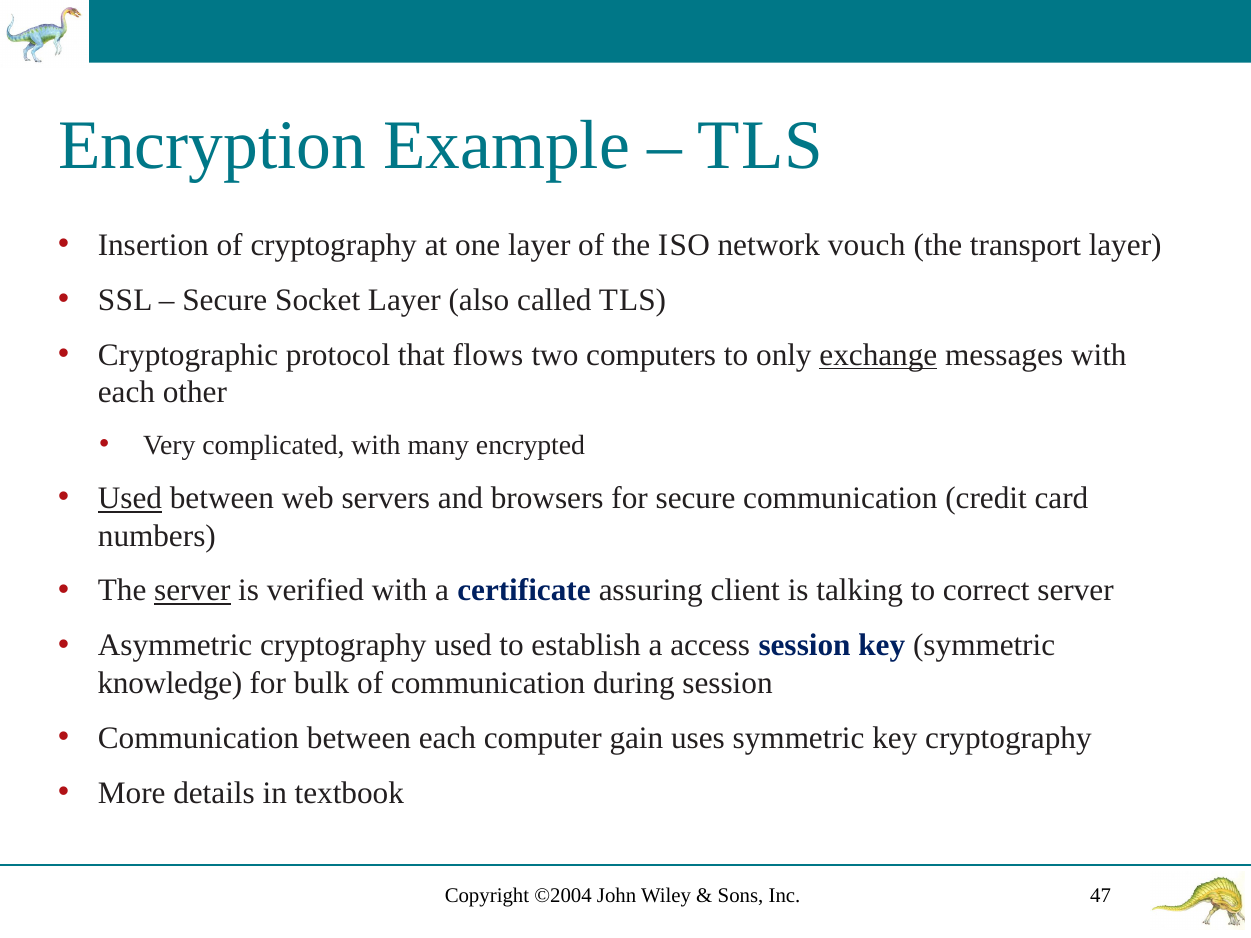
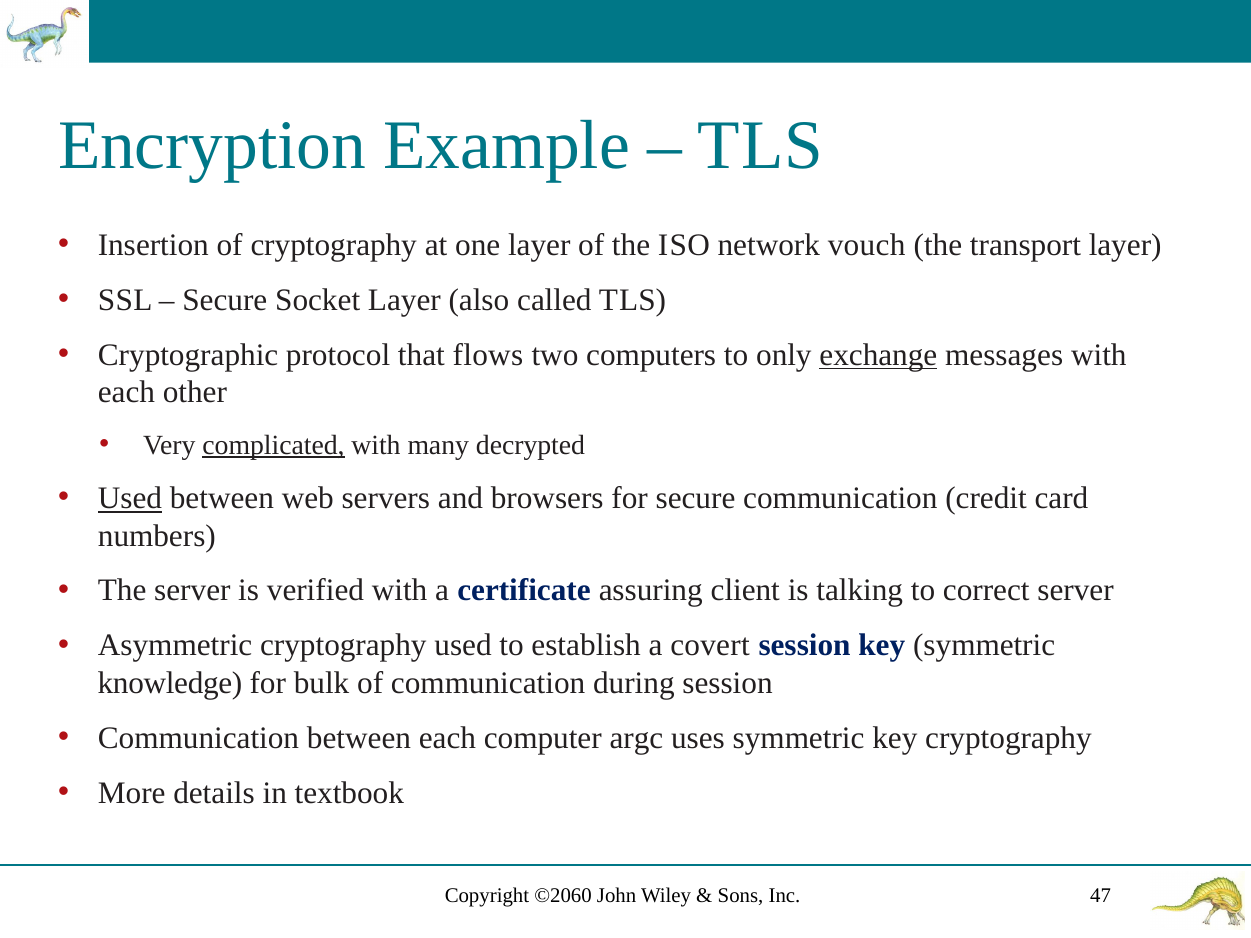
complicated underline: none -> present
encrypted: encrypted -> decrypted
server at (192, 591) underline: present -> none
access: access -> covert
gain: gain -> argc
©2004: ©2004 -> ©2060
